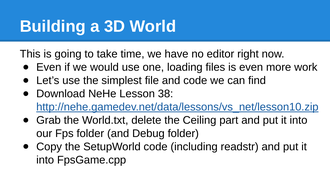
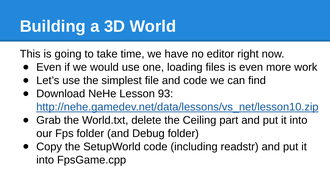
38: 38 -> 93
